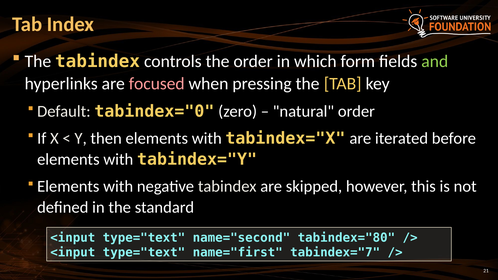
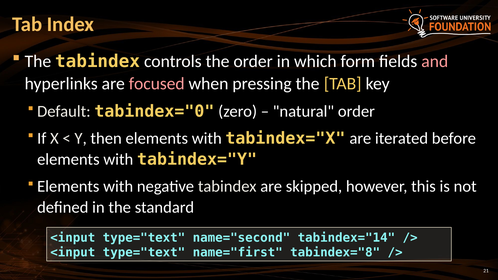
and colour: light green -> pink
tabindex="80: tabindex="80 -> tabindex="14
tabindex="7: tabindex="7 -> tabindex="8
